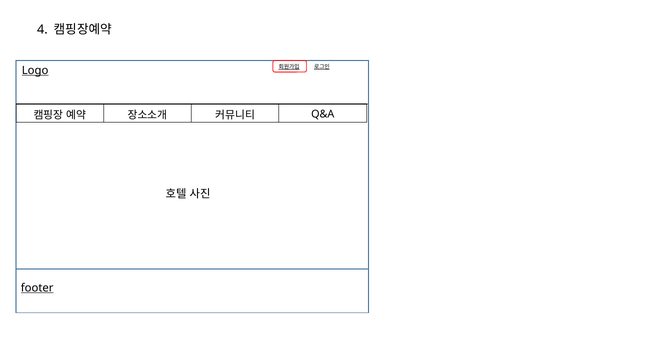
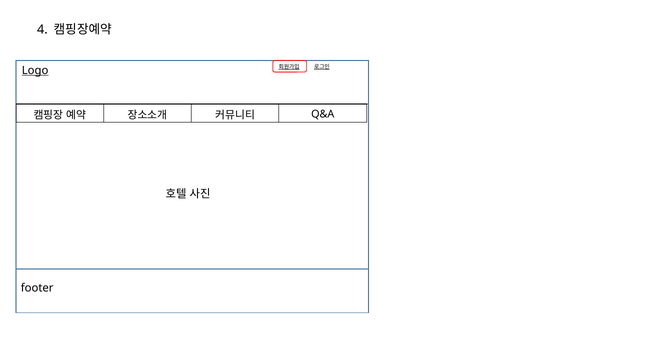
footer underline: present -> none
